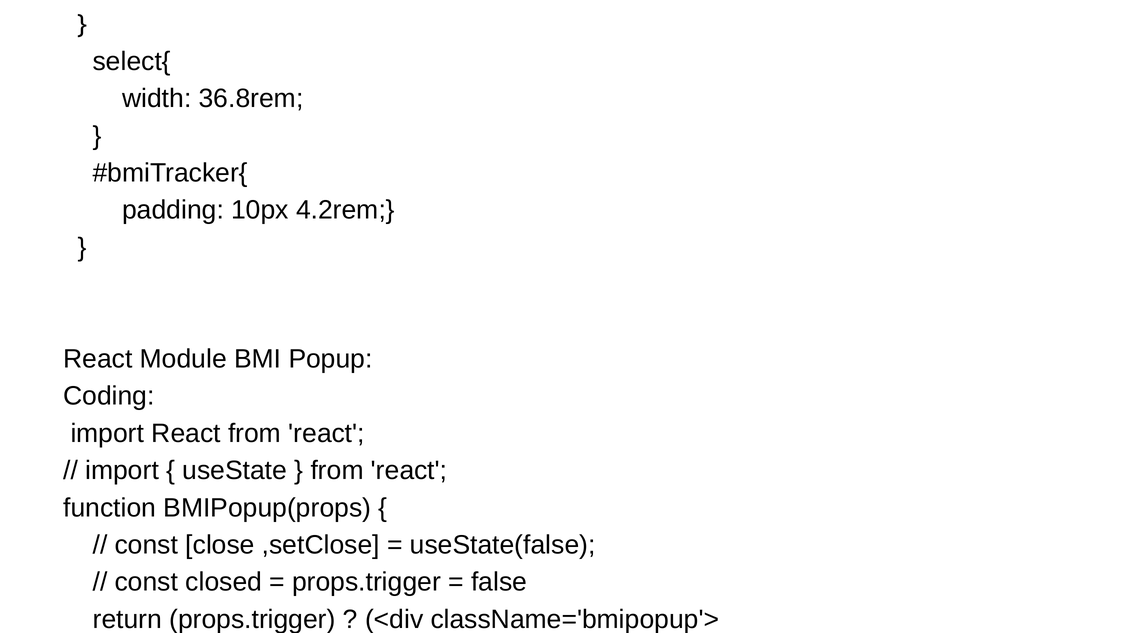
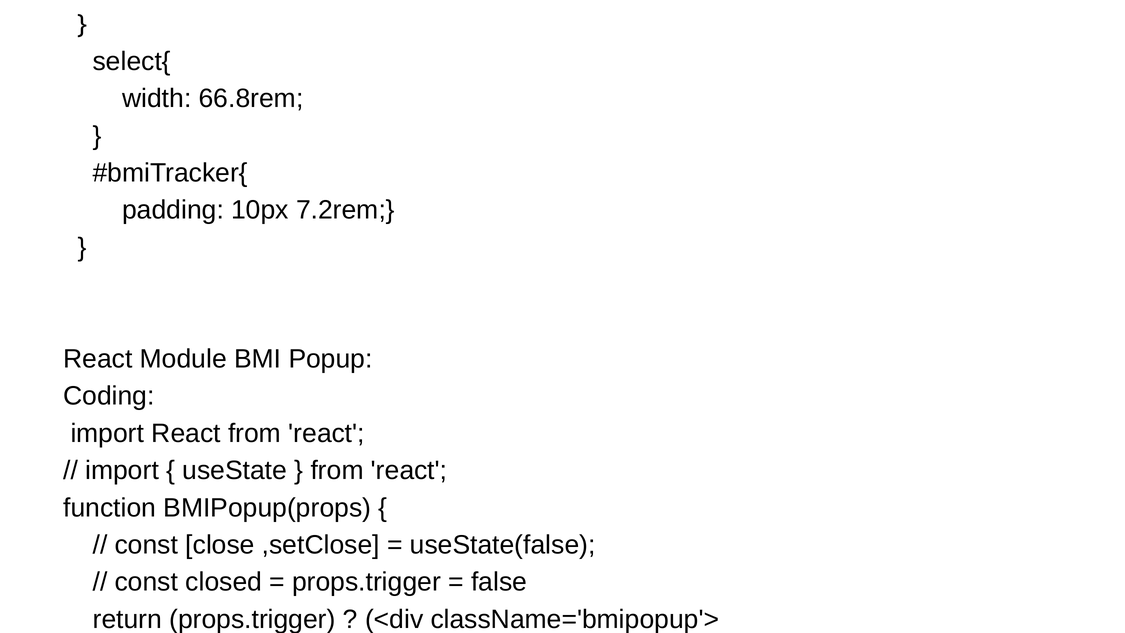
36.8rem: 36.8rem -> 66.8rem
4.2rem: 4.2rem -> 7.2rem
